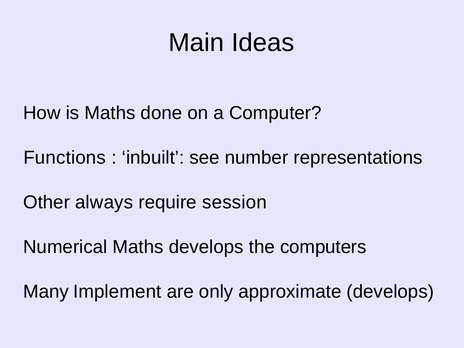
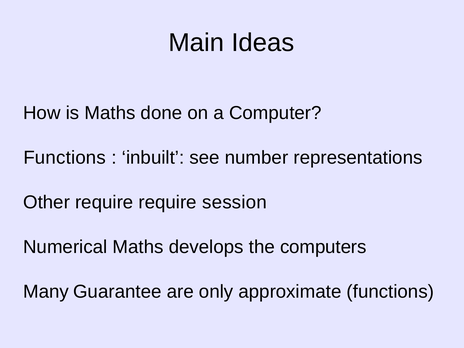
Other always: always -> require
Implement: Implement -> Guarantee
approximate develops: develops -> functions
